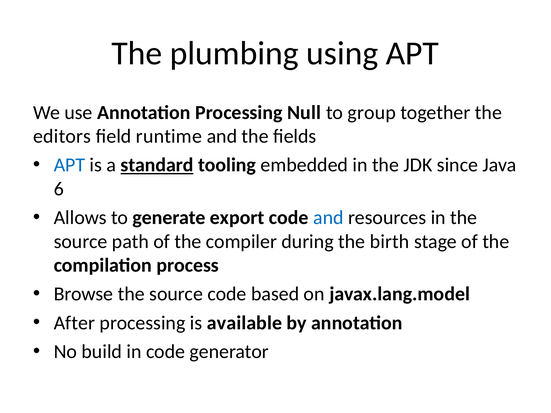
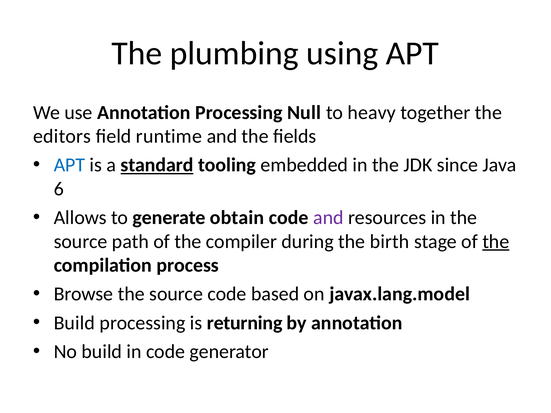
group: group -> heavy
export: export -> obtain
and at (328, 218) colour: blue -> purple
the at (496, 242) underline: none -> present
After at (74, 323): After -> Build
available: available -> returning
